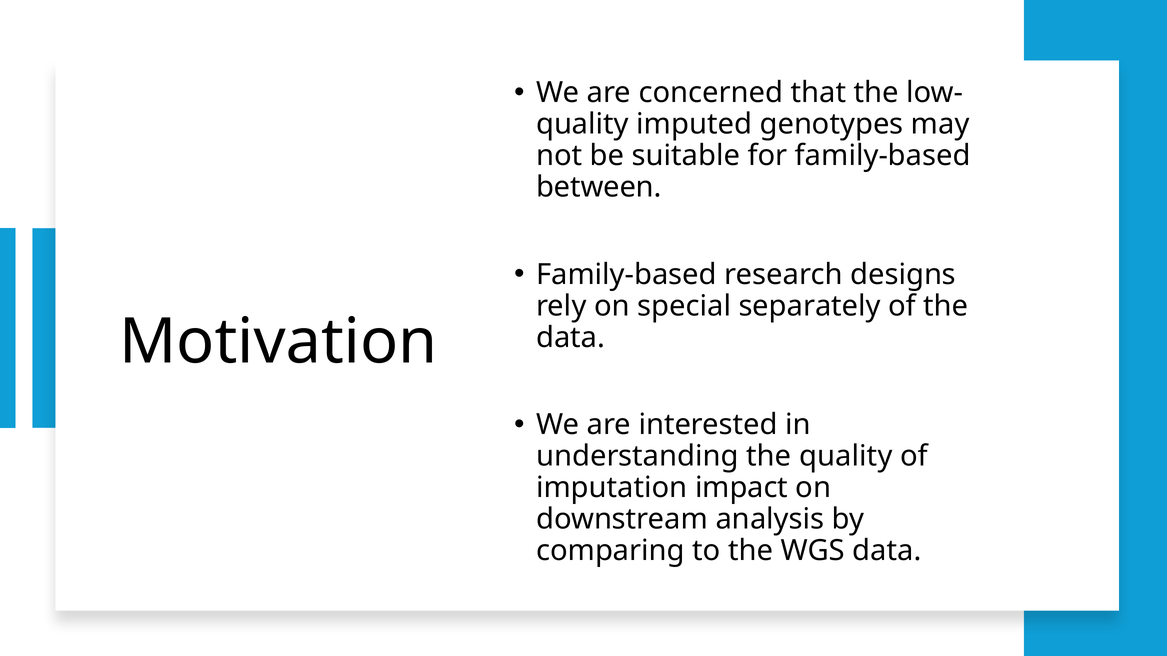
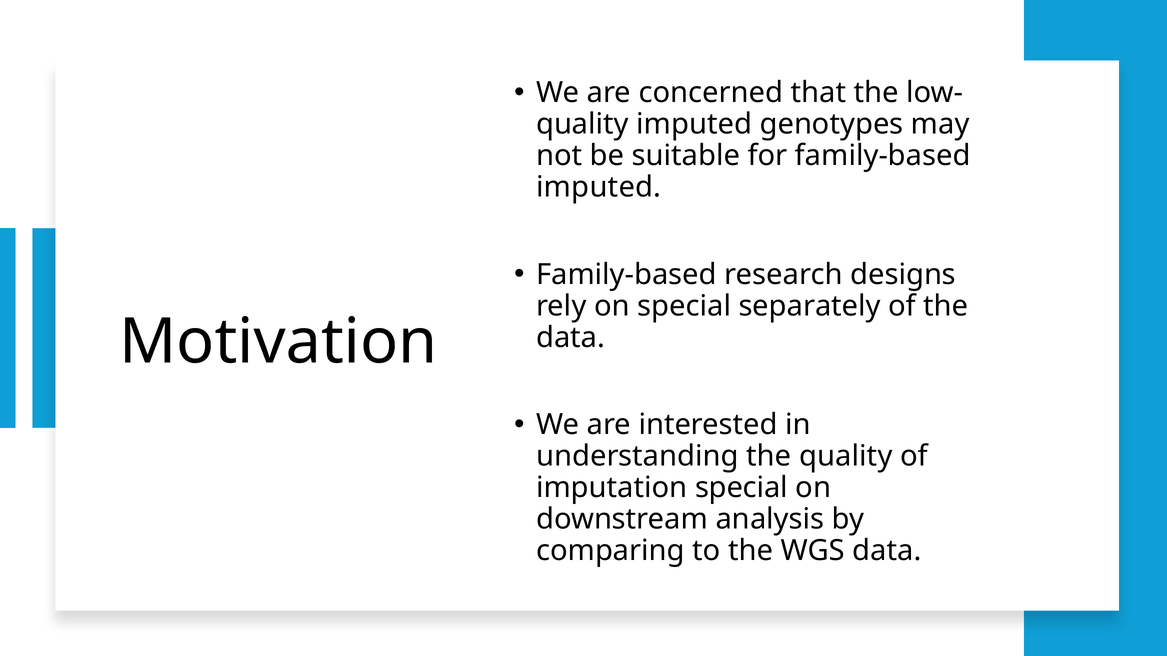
between at (599, 187): between -> imputed
imputation impact: impact -> special
